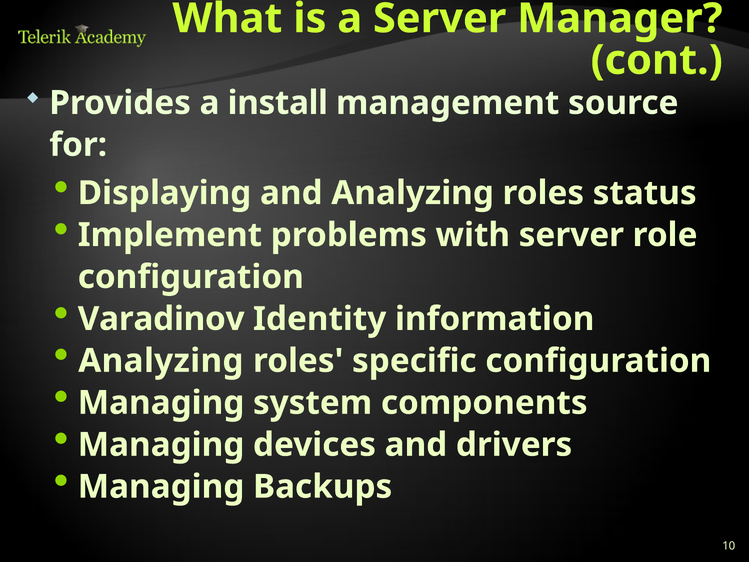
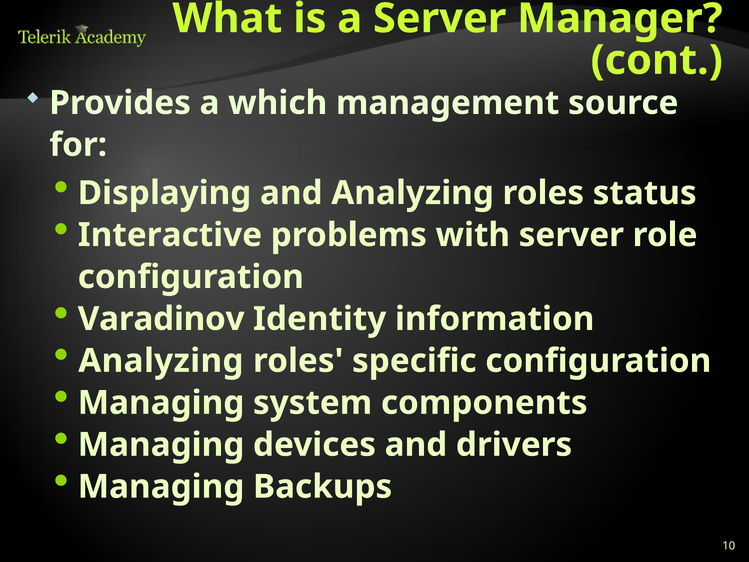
install: install -> which
Implement: Implement -> Interactive
